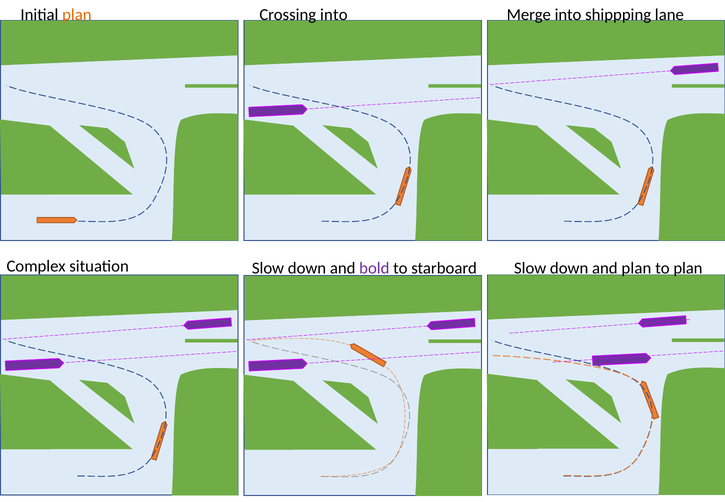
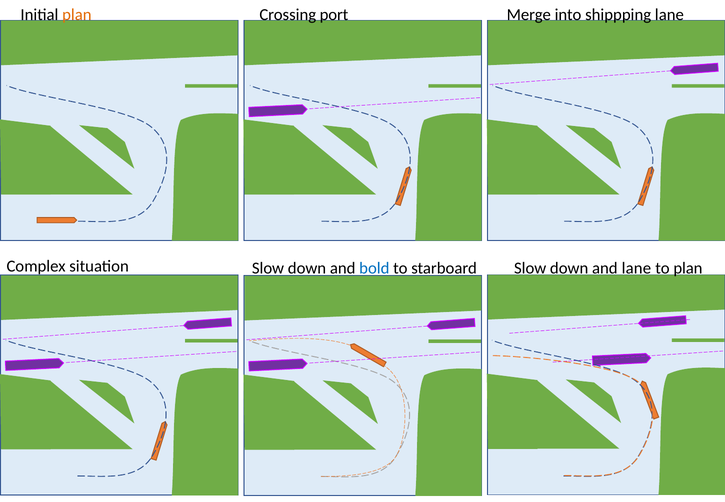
Crossing into: into -> port
bold colour: purple -> blue
and plan: plan -> lane
